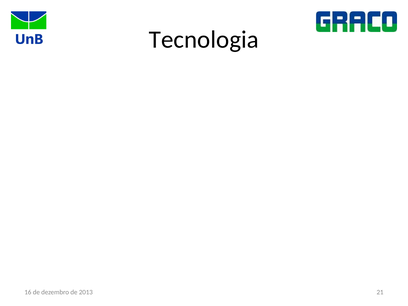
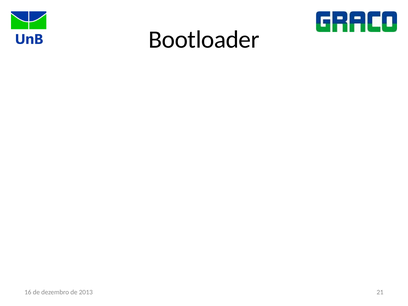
Tecnologia: Tecnologia -> Bootloader
